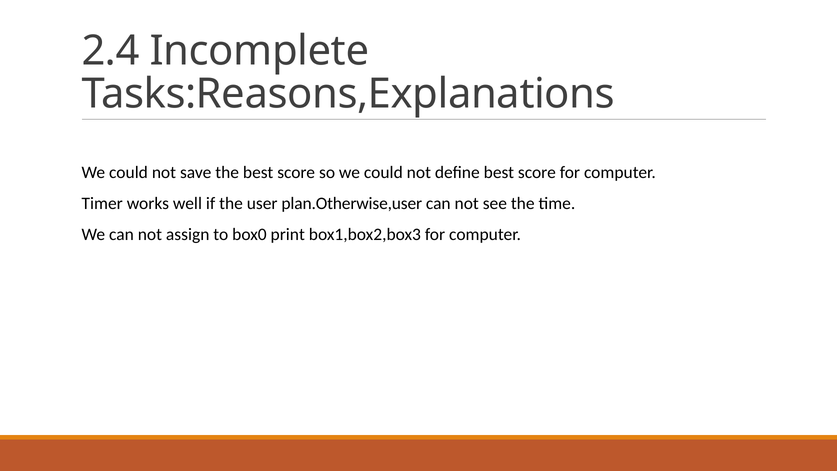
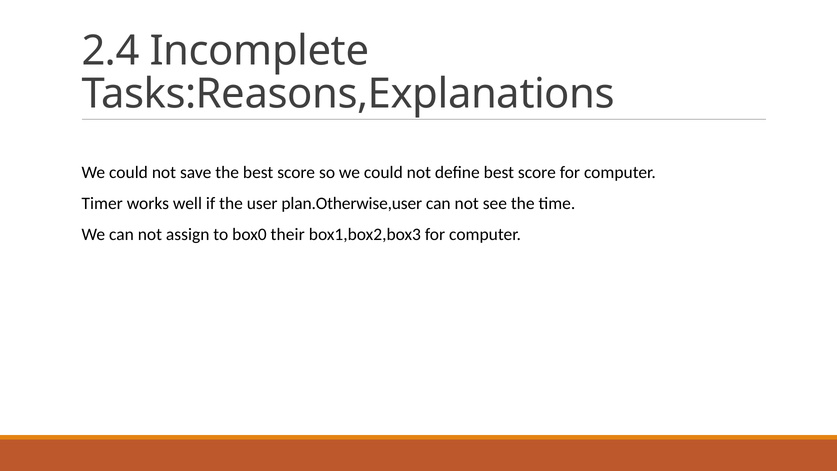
print: print -> their
